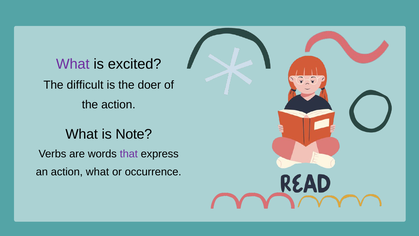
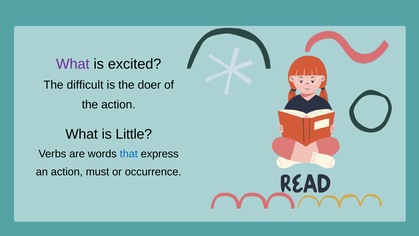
Note: Note -> Little
that colour: purple -> blue
an action what: what -> must
